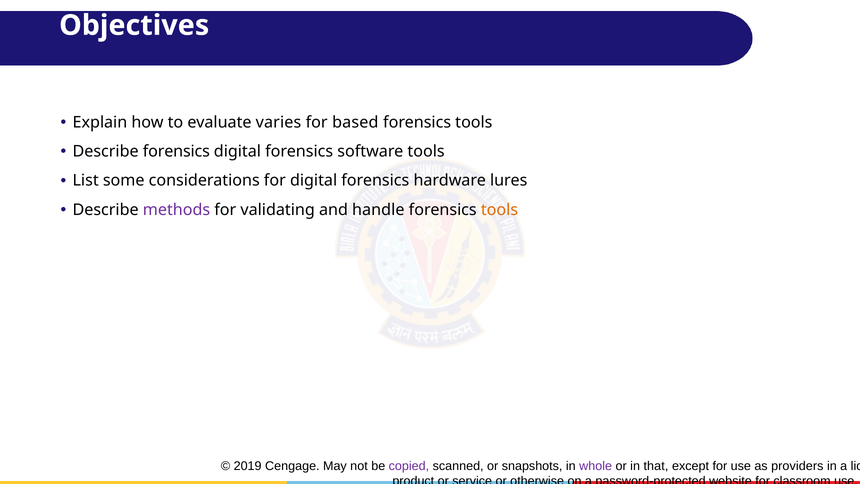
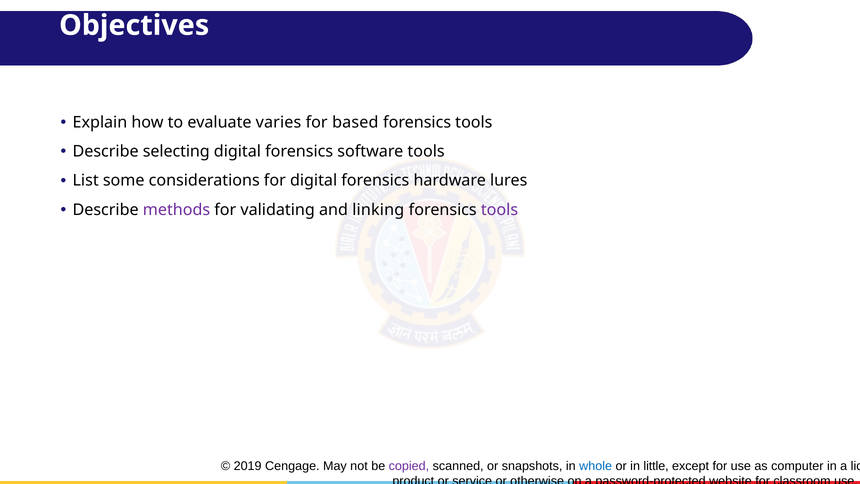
Describe forensics: forensics -> selecting
handle: handle -> linking
tools at (500, 210) colour: orange -> purple
whole colour: purple -> blue
that: that -> little
providers: providers -> computer
